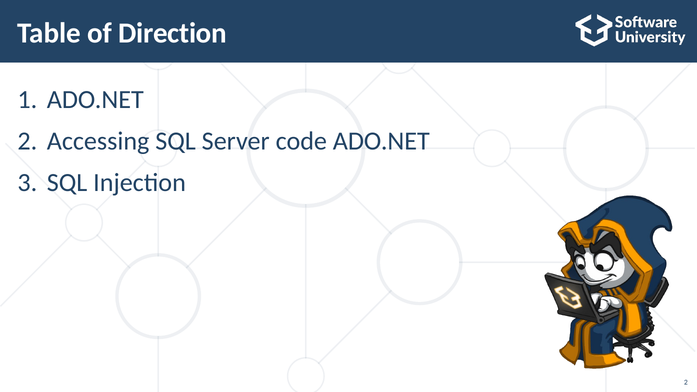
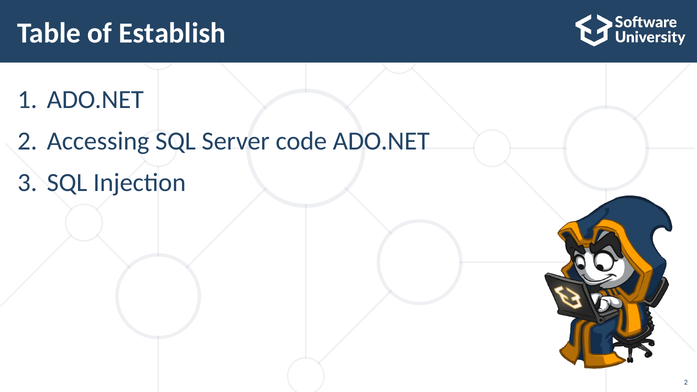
Direction: Direction -> Establish
